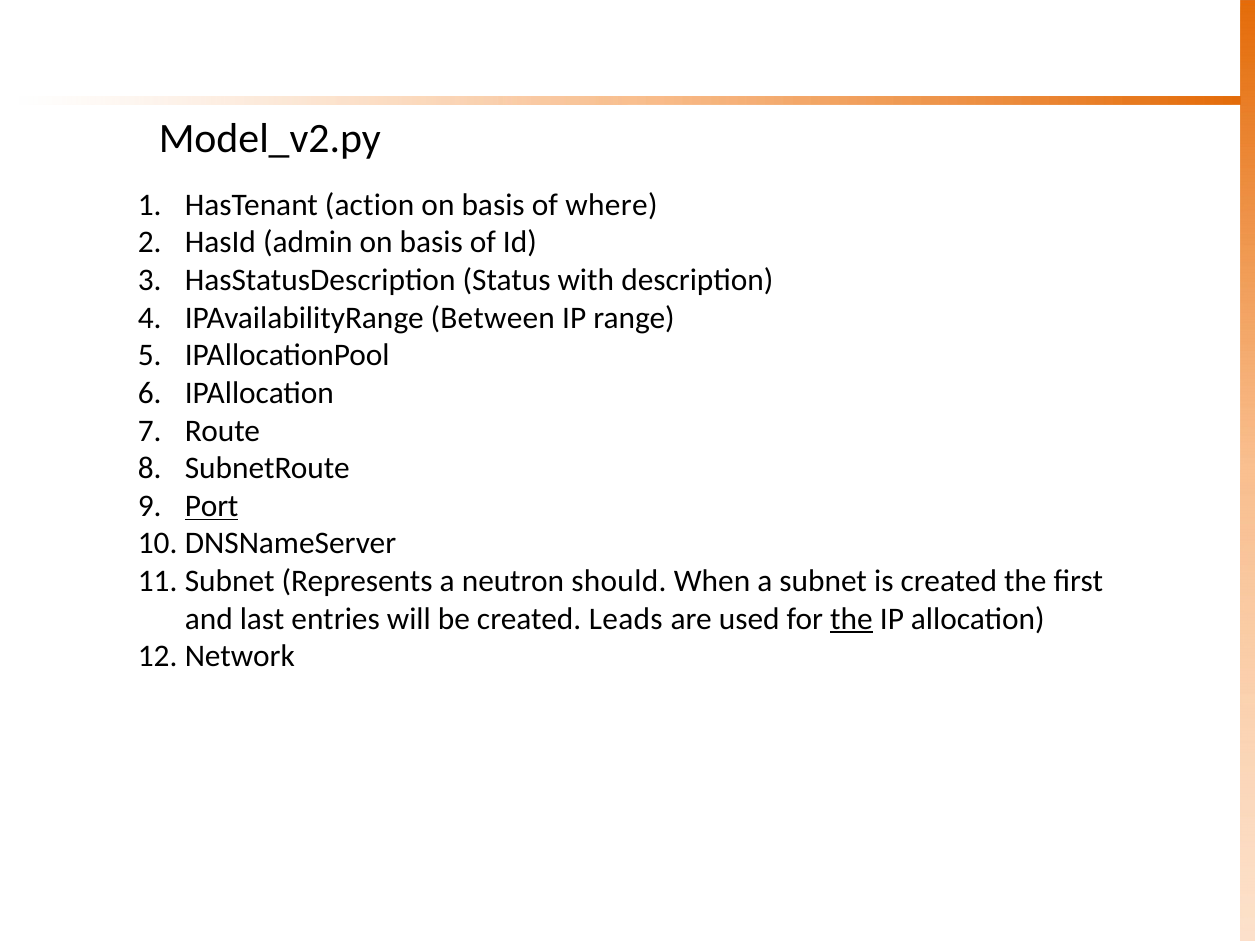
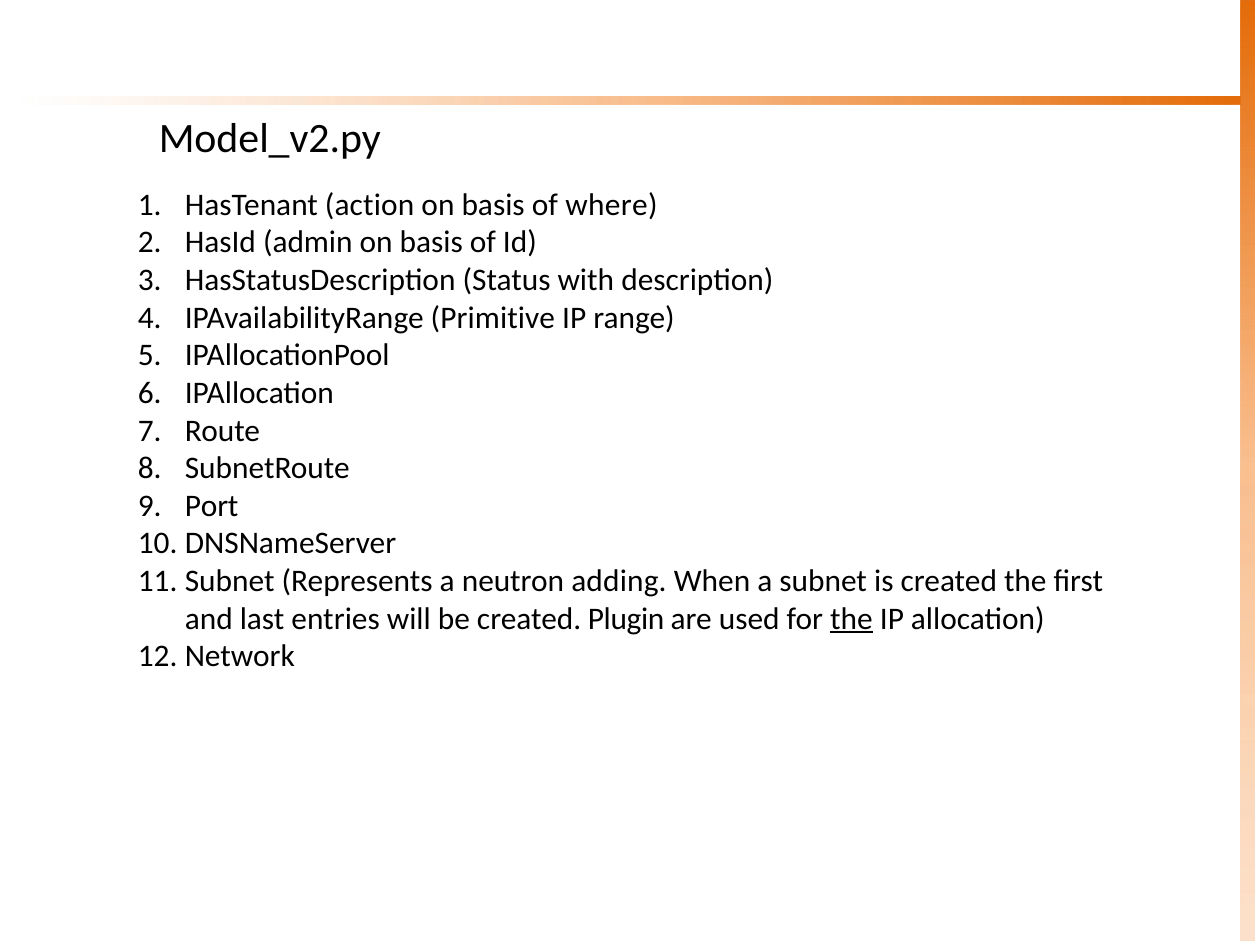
Between: Between -> Primitive
Port underline: present -> none
should: should -> adding
Leads: Leads -> Plugin
